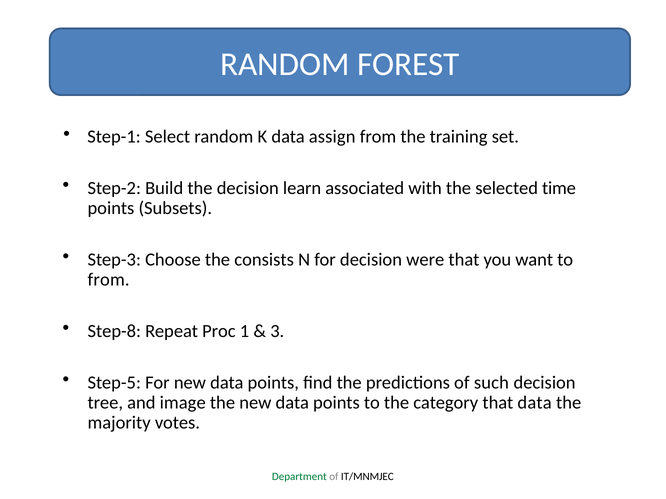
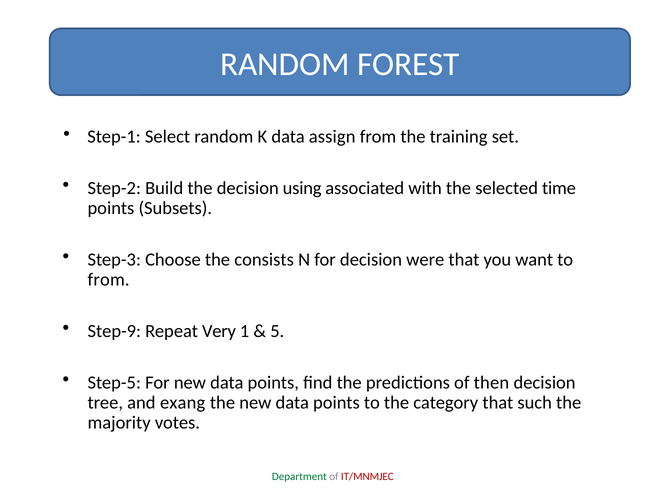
learn: learn -> using
Step-8: Step-8 -> Step-9
Proc: Proc -> Very
3: 3 -> 5
such: such -> then
image: image -> exang
that data: data -> such
IT/MNMJEC colour: black -> red
